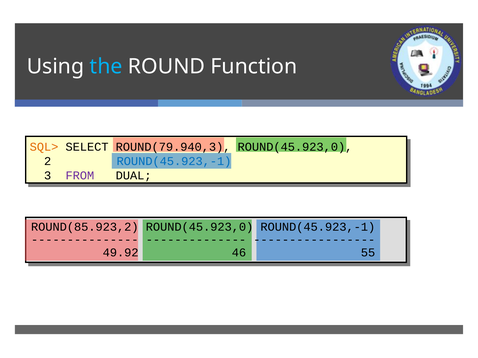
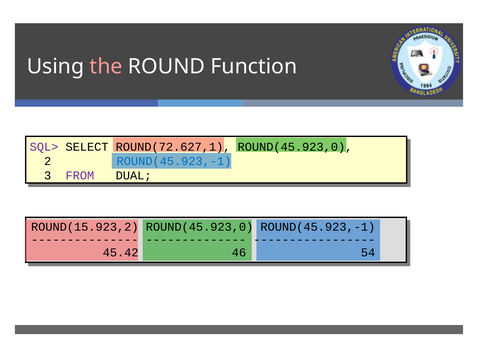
the colour: light blue -> pink
SQL> colour: orange -> purple
ROUND(79.940,3: ROUND(79.940,3 -> ROUND(72.627,1
ROUND(85.923,2: ROUND(85.923,2 -> ROUND(15.923,2
49.92: 49.92 -> 45.42
55: 55 -> 54
